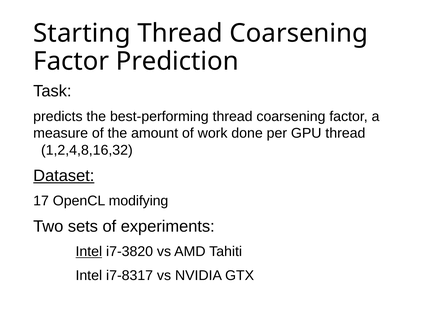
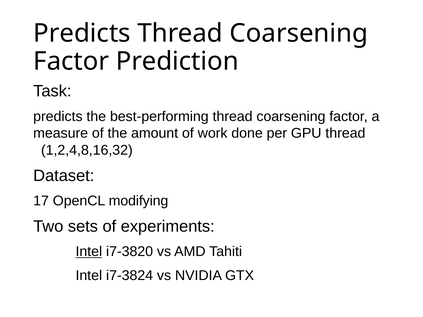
Starting at (82, 33): Starting -> Predicts
Dataset underline: present -> none
i7-8317: i7-8317 -> i7-3824
